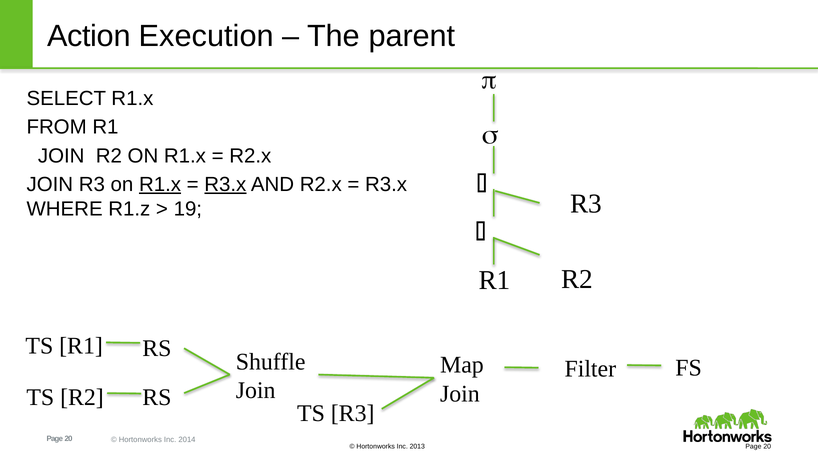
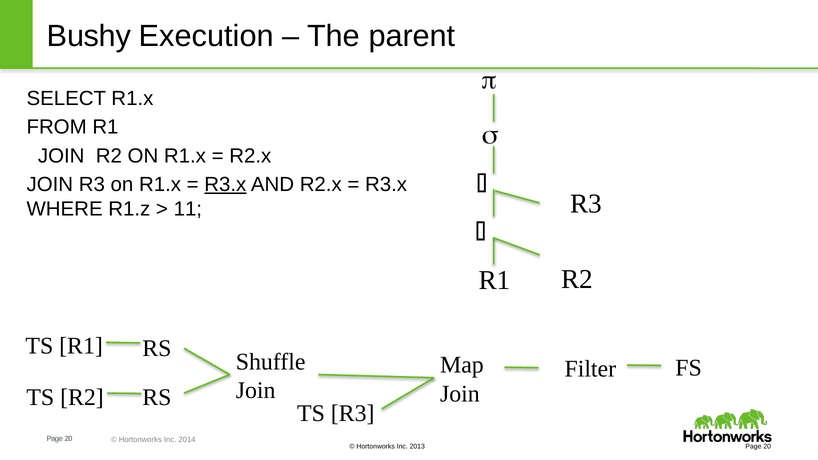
Action: Action -> Bushy
R1.x at (160, 184) underline: present -> none
19: 19 -> 11
